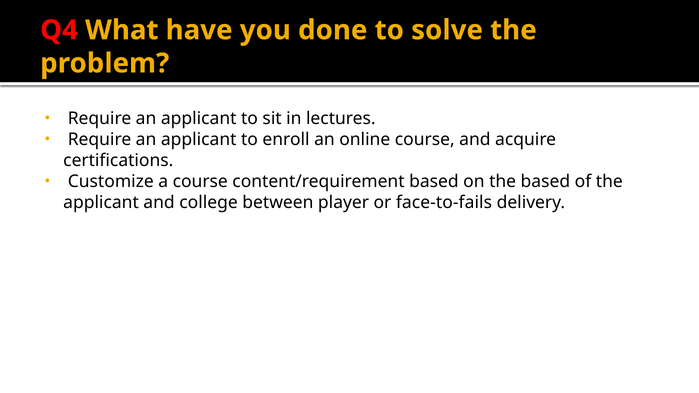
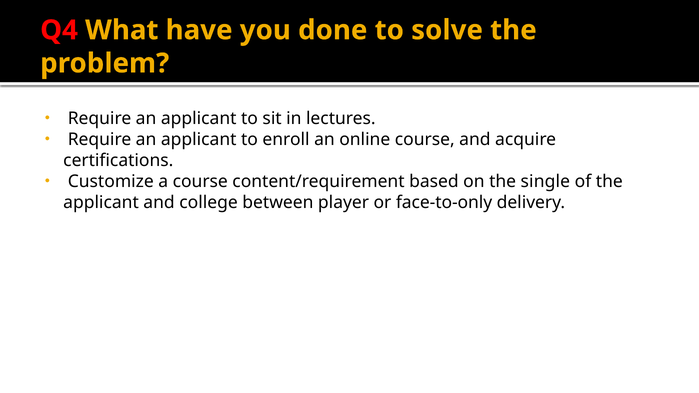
the based: based -> single
face-to-fails: face-to-fails -> face-to-only
